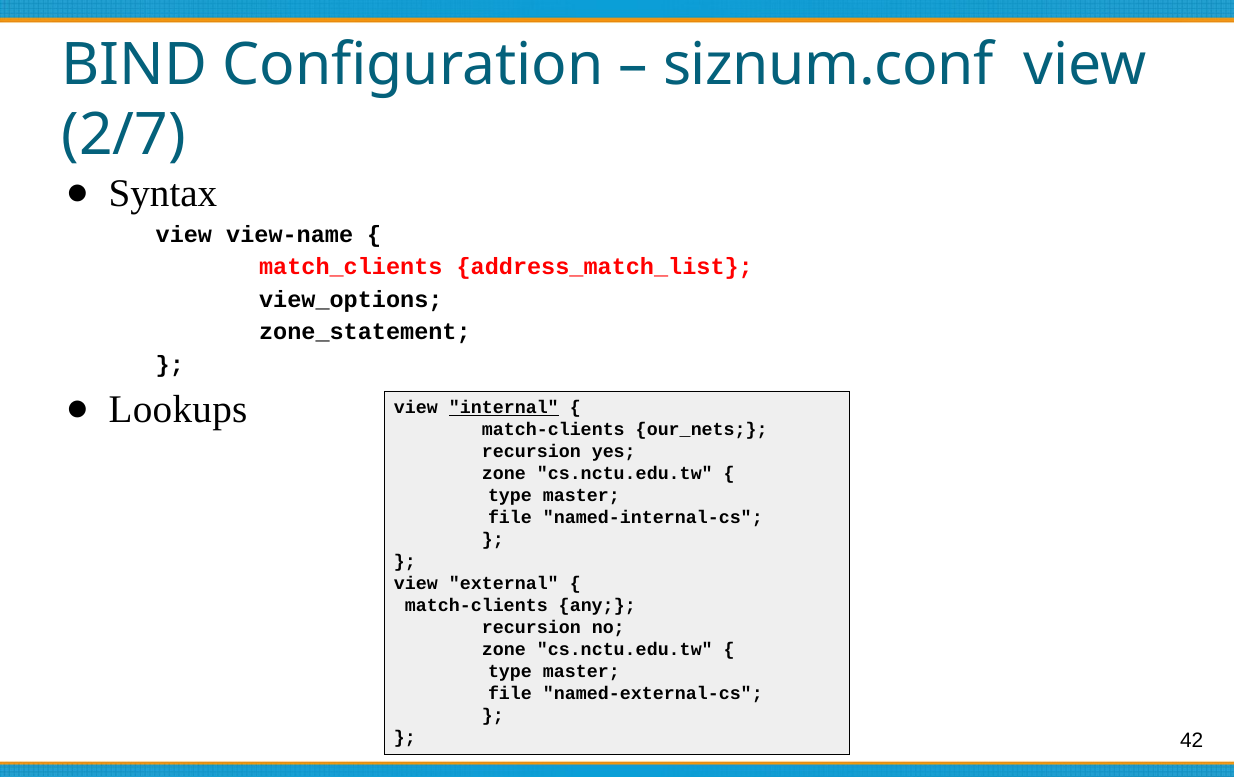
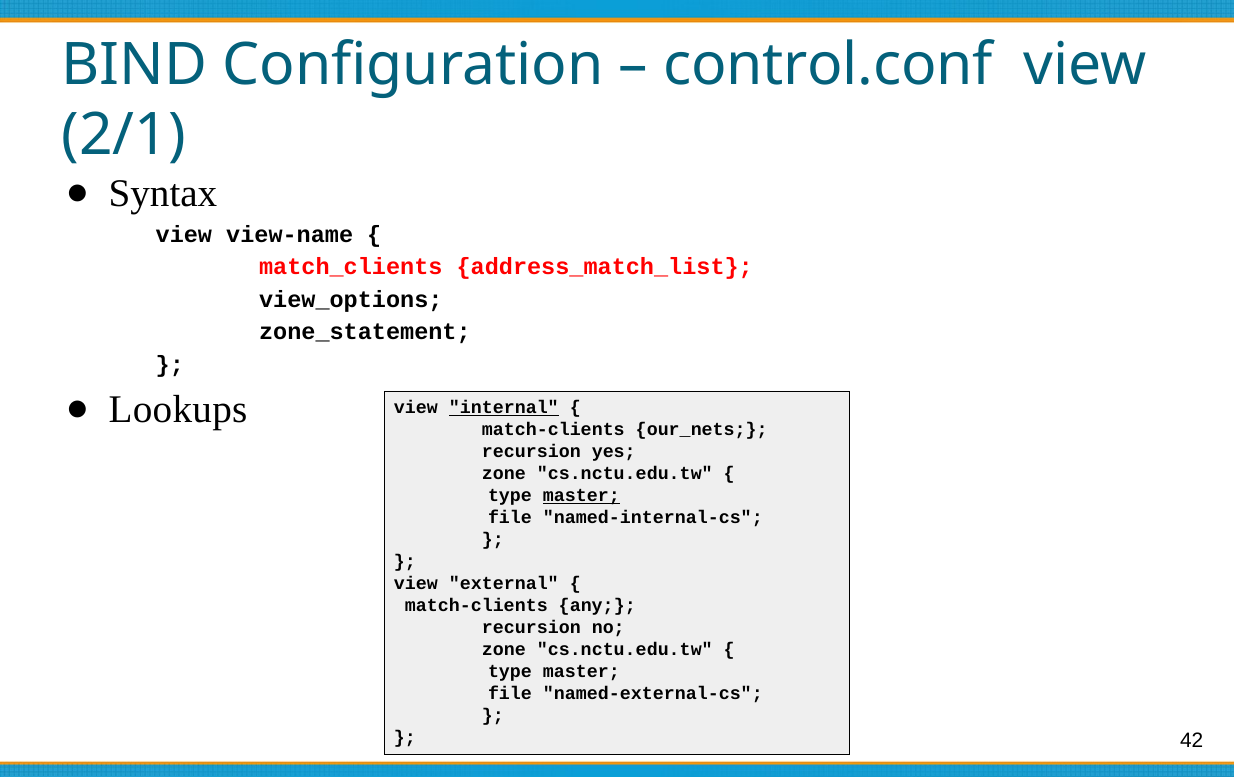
siznum.conf: siznum.conf -> control.conf
2/7: 2/7 -> 2/1
master at (581, 496) underline: none -> present
